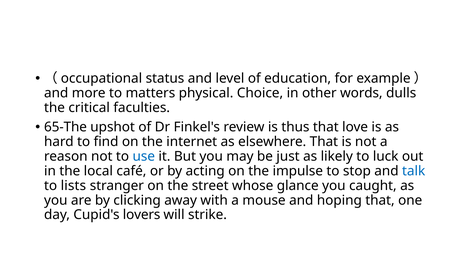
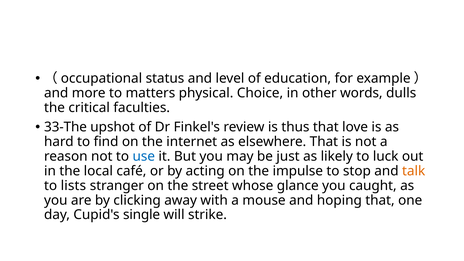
65-The: 65-The -> 33-The
talk colour: blue -> orange
lovers: lovers -> single
